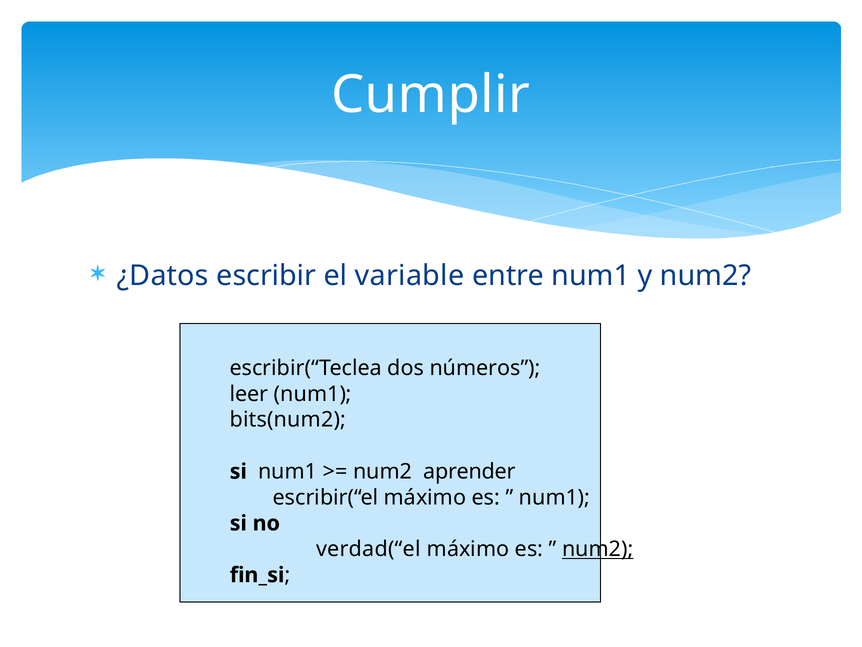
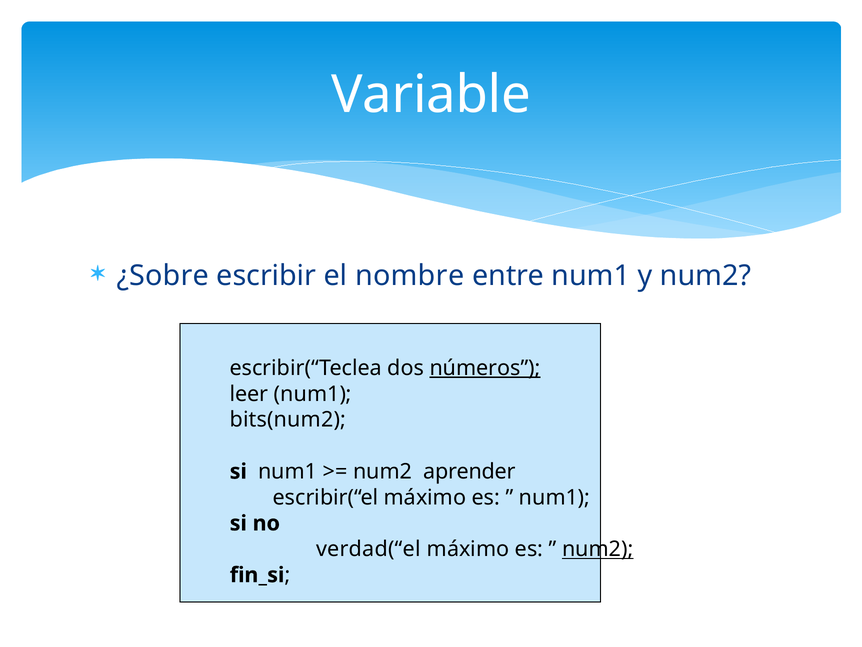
Cumplir: Cumplir -> Variable
¿Datos: ¿Datos -> ¿Sobre
variable: variable -> nombre
números underline: none -> present
